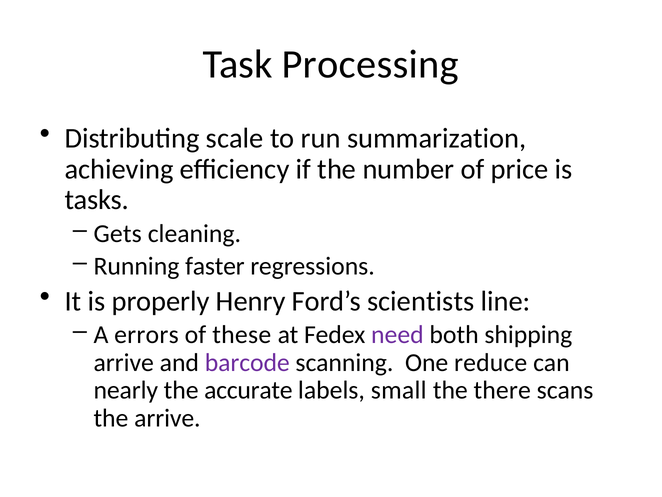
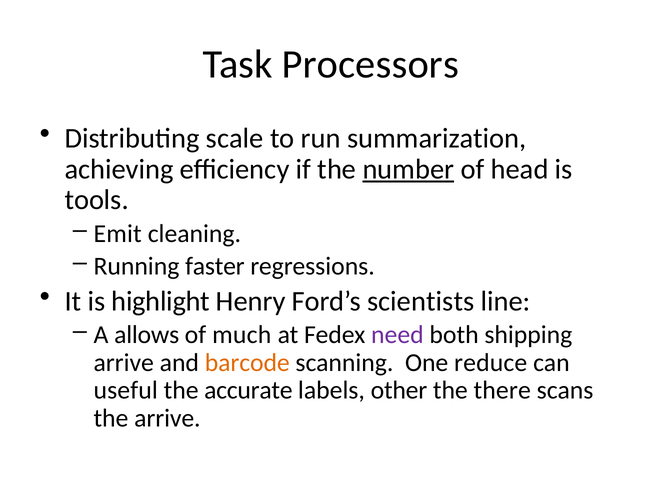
Processing: Processing -> Processors
number underline: none -> present
price: price -> head
tasks: tasks -> tools
Gets: Gets -> Emit
properly: properly -> highlight
errors: errors -> allows
these: these -> much
barcode colour: purple -> orange
nearly: nearly -> useful
small: small -> other
